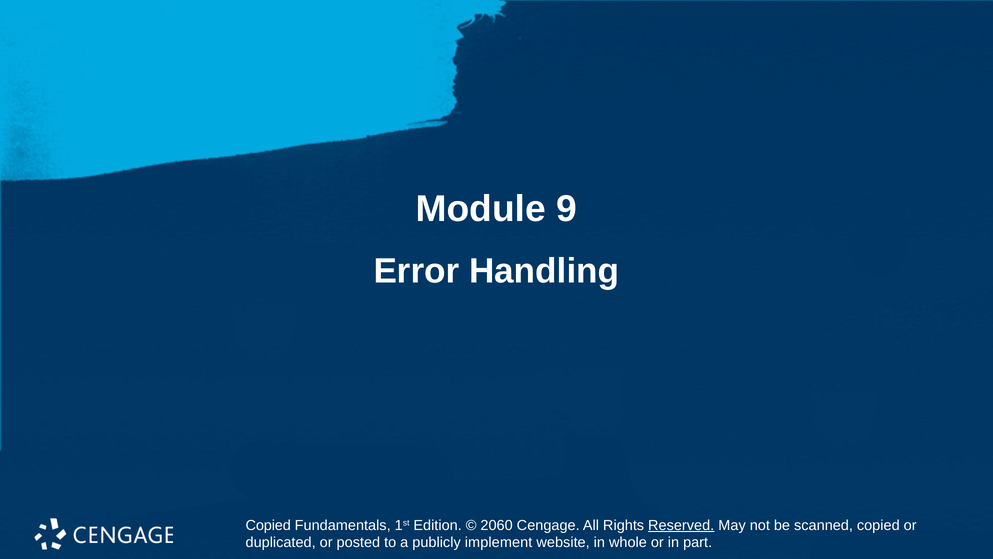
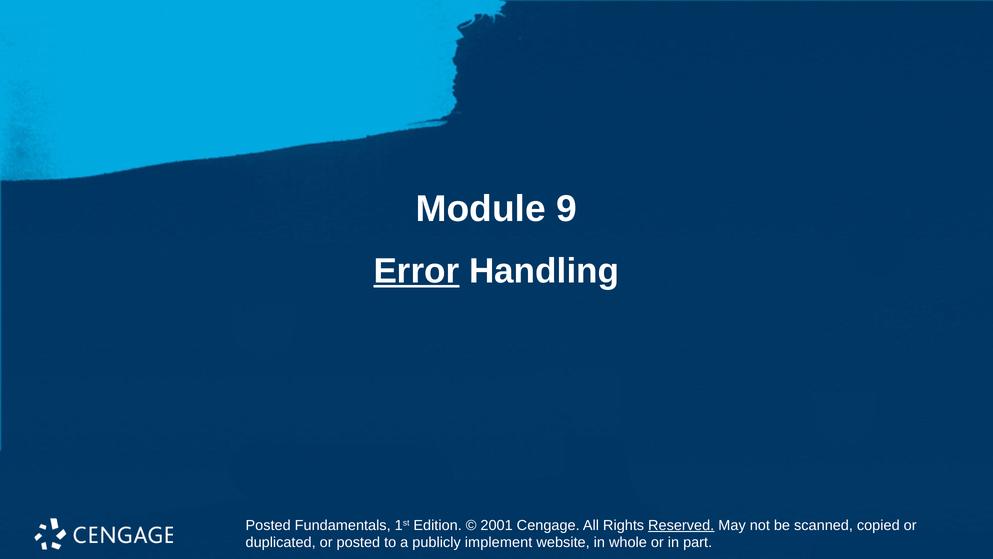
Error underline: none -> present
Copied at (268, 525): Copied -> Posted
2060: 2060 -> 2001
